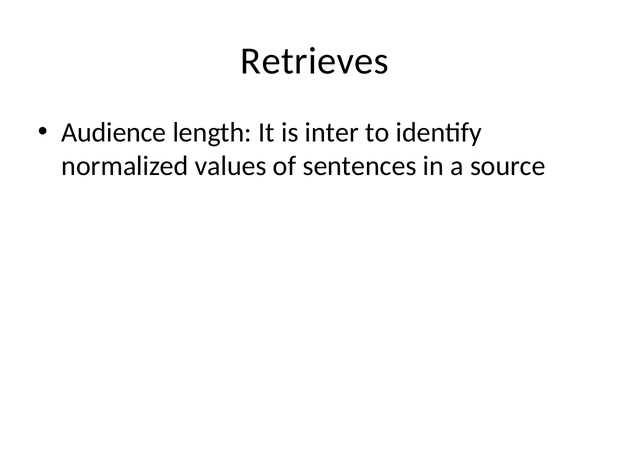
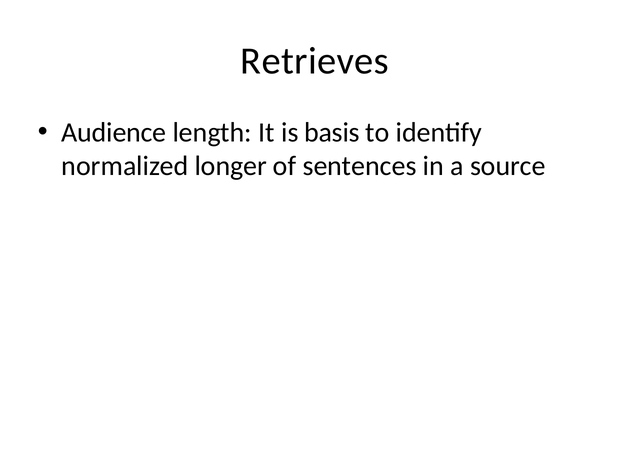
inter: inter -> basis
values: values -> longer
